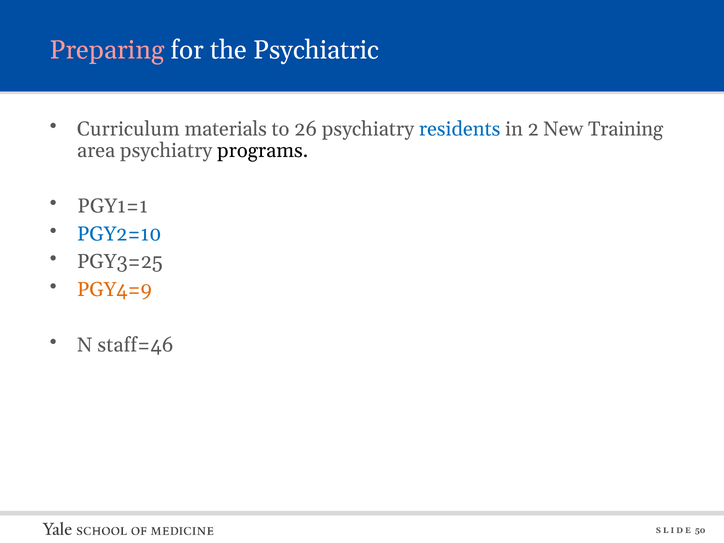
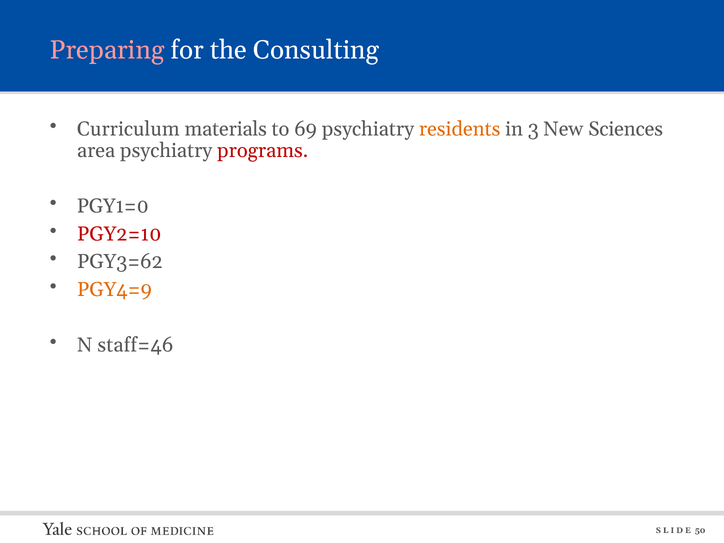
Psychiatric: Psychiatric -> Consulting
26: 26 -> 69
residents colour: blue -> orange
2: 2 -> 3
Training: Training -> Sciences
programs colour: black -> red
PGY1=1: PGY1=1 -> PGY1=0
PGY2=10 colour: blue -> red
PGY3=25: PGY3=25 -> PGY3=62
